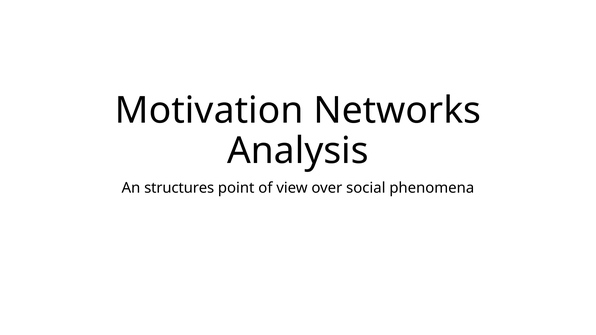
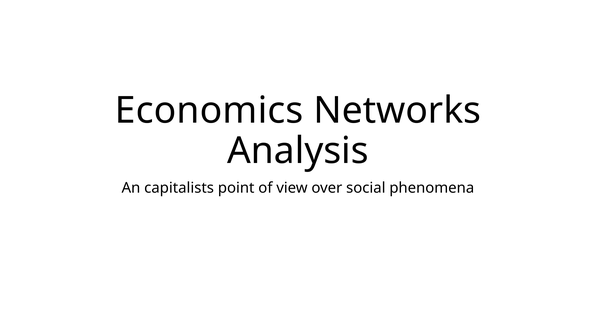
Motivation: Motivation -> Economics
structures: structures -> capitalists
